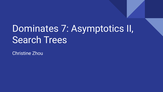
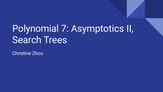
Dominates: Dominates -> Polynomial
